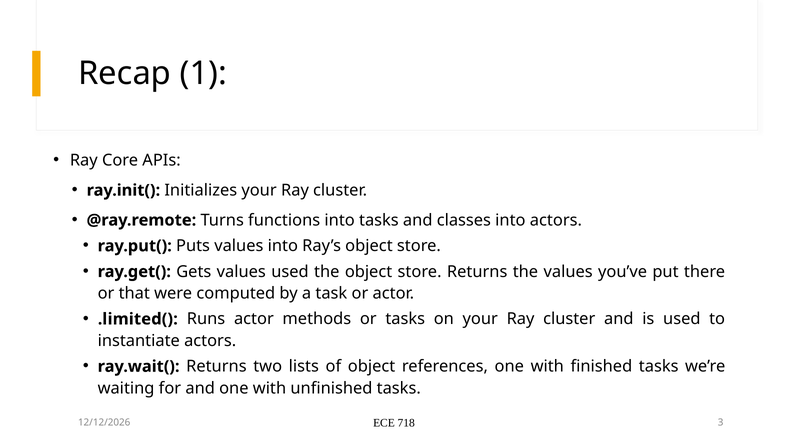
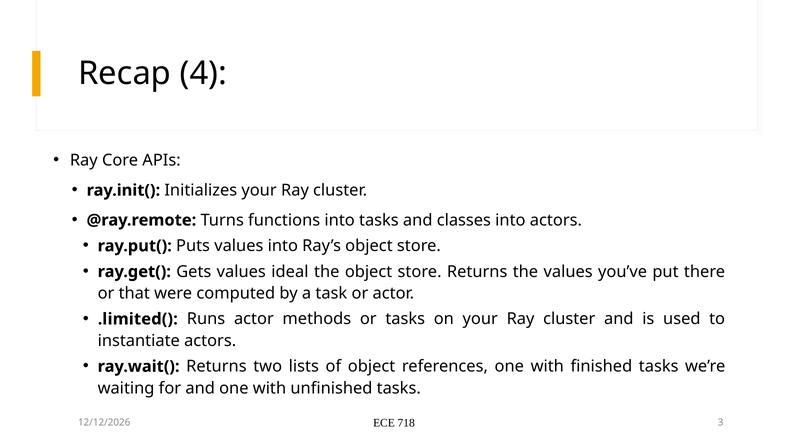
1: 1 -> 4
values used: used -> ideal
